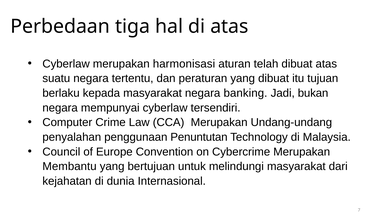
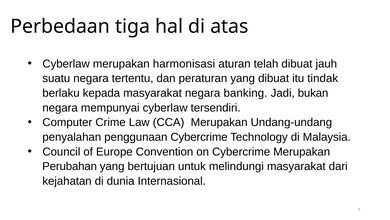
dibuat atas: atas -> jauh
tujuan: tujuan -> tindak
penggunaan Penuntutan: Penuntutan -> Cybercrime
Membantu: Membantu -> Perubahan
